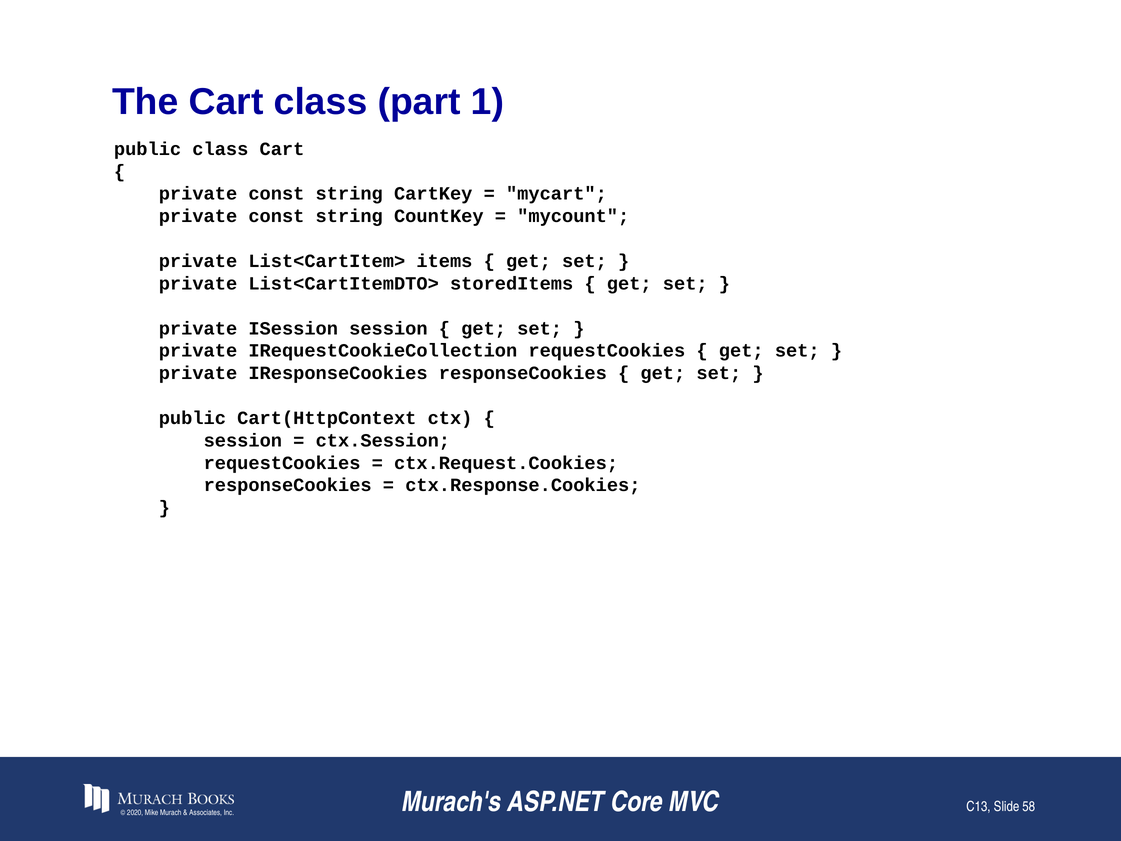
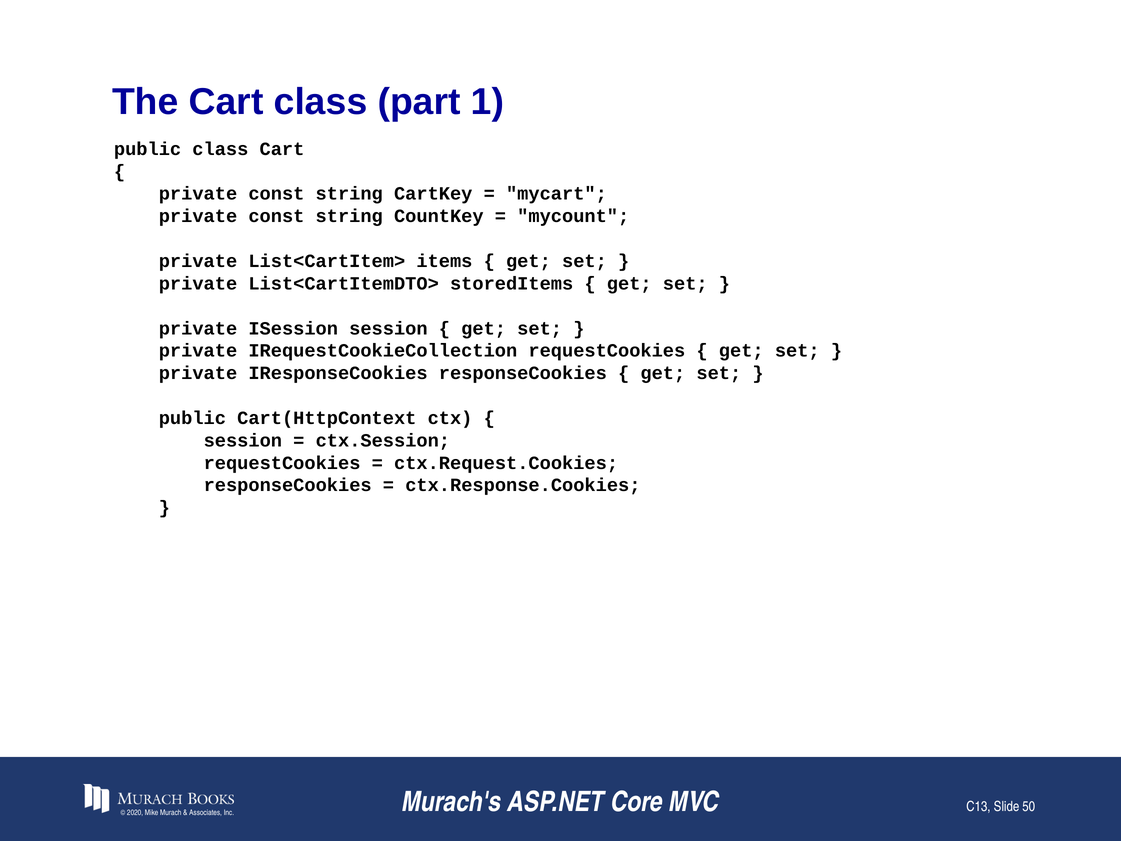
58: 58 -> 50
